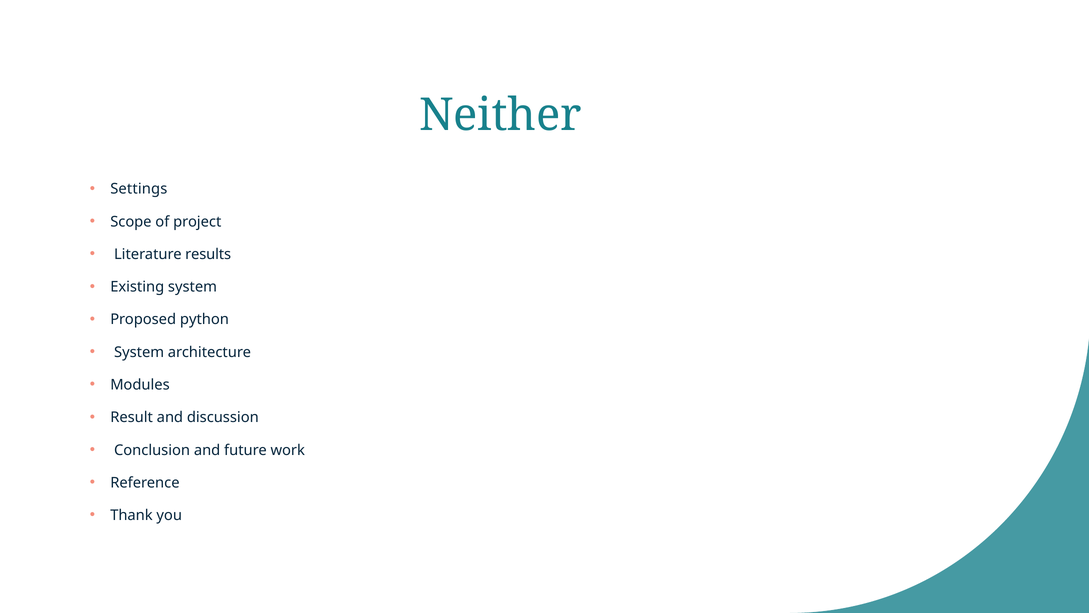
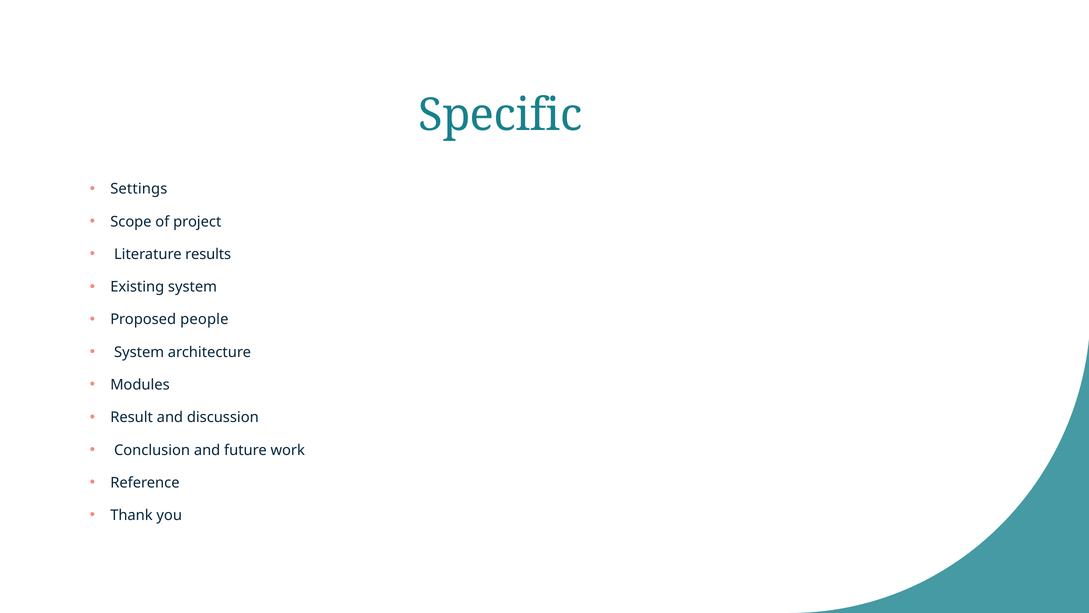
Neither: Neither -> Specific
python: python -> people
